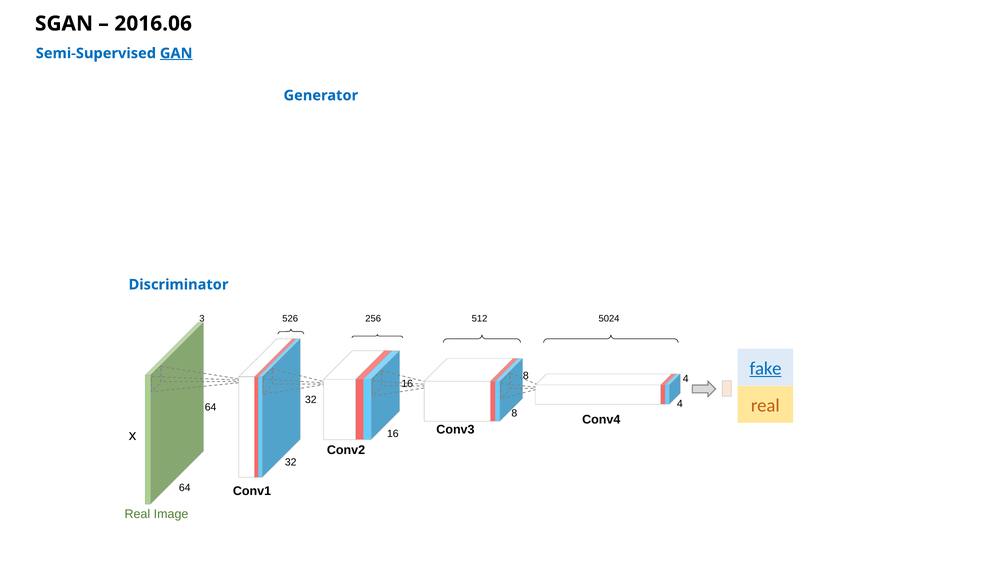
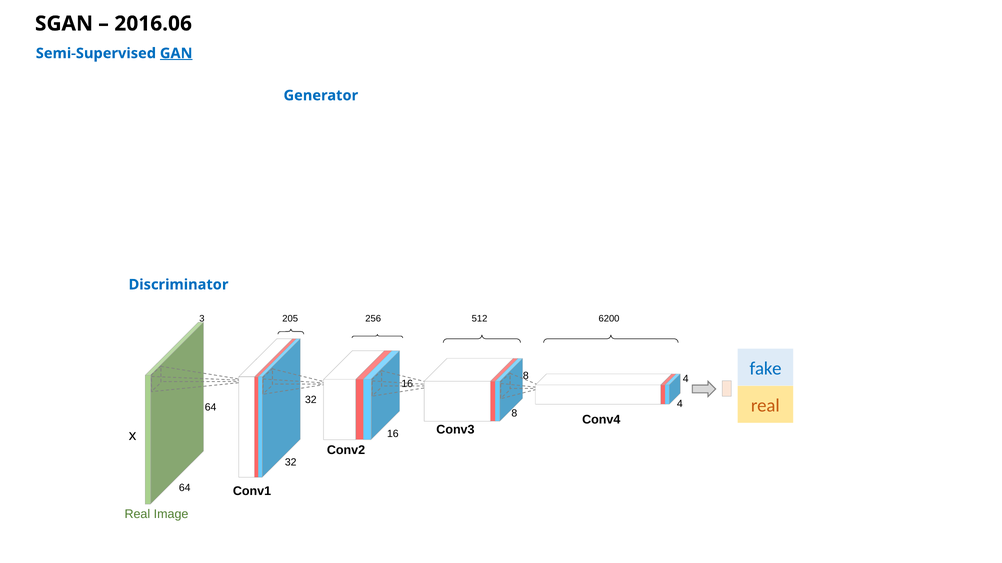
526: 526 -> 205
5024: 5024 -> 6200
fake underline: present -> none
